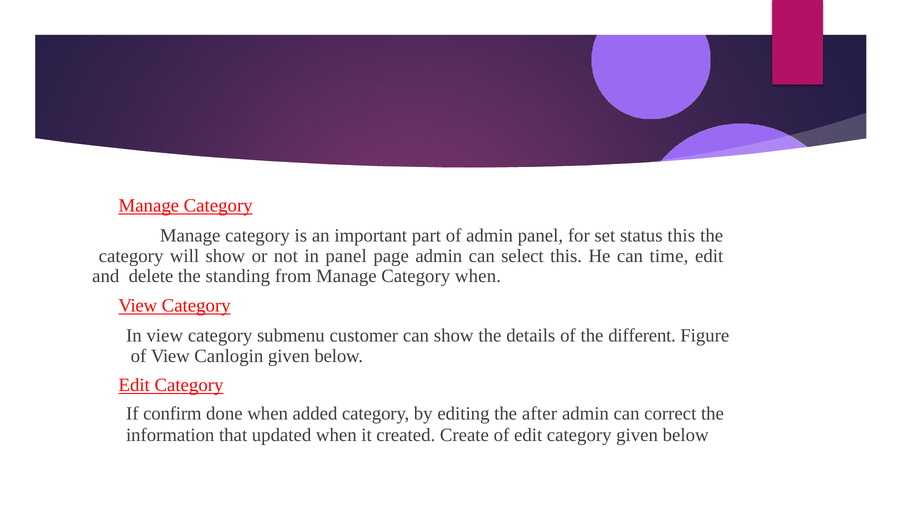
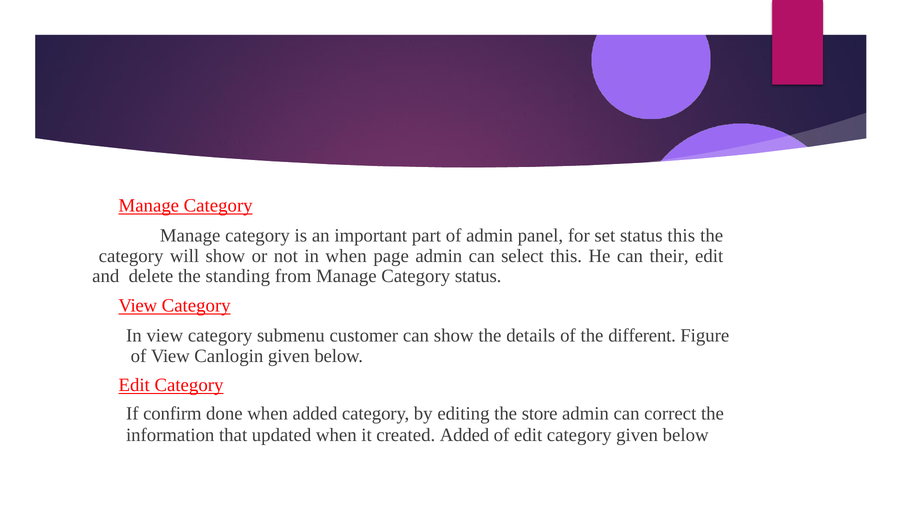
in panel: panel -> when
time: time -> their
Category when: when -> status
after: after -> store
created Create: Create -> Added
